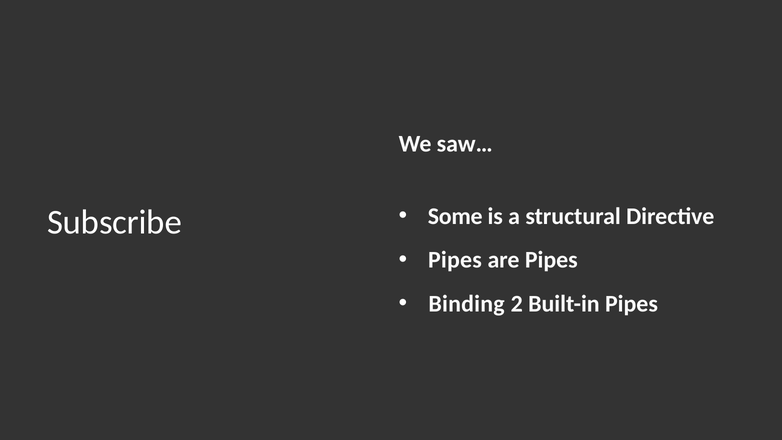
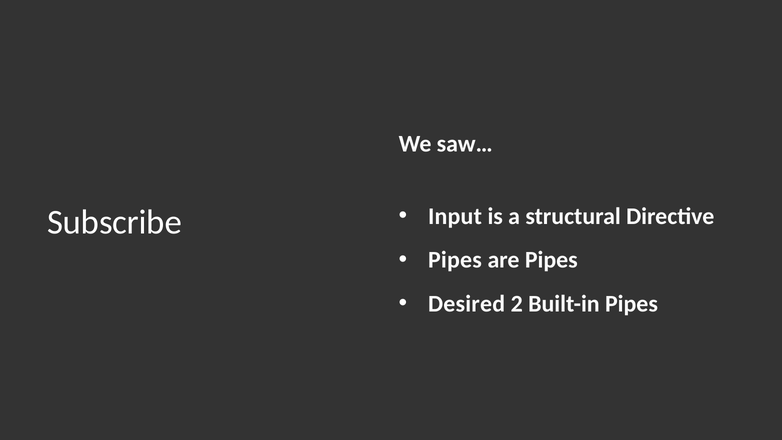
Some: Some -> Input
Binding: Binding -> Desired
